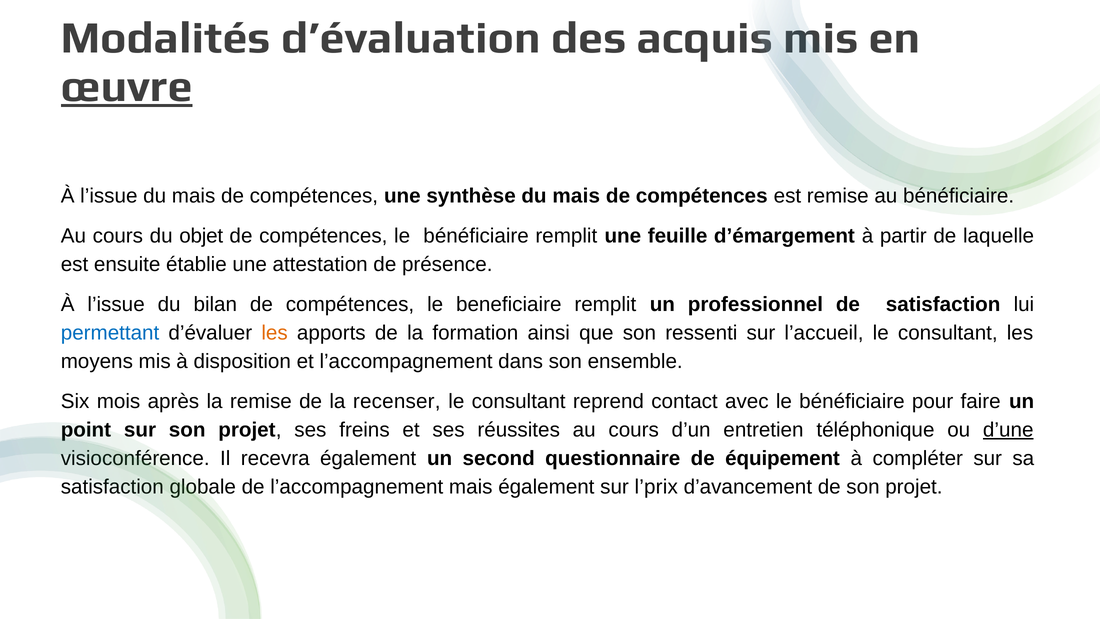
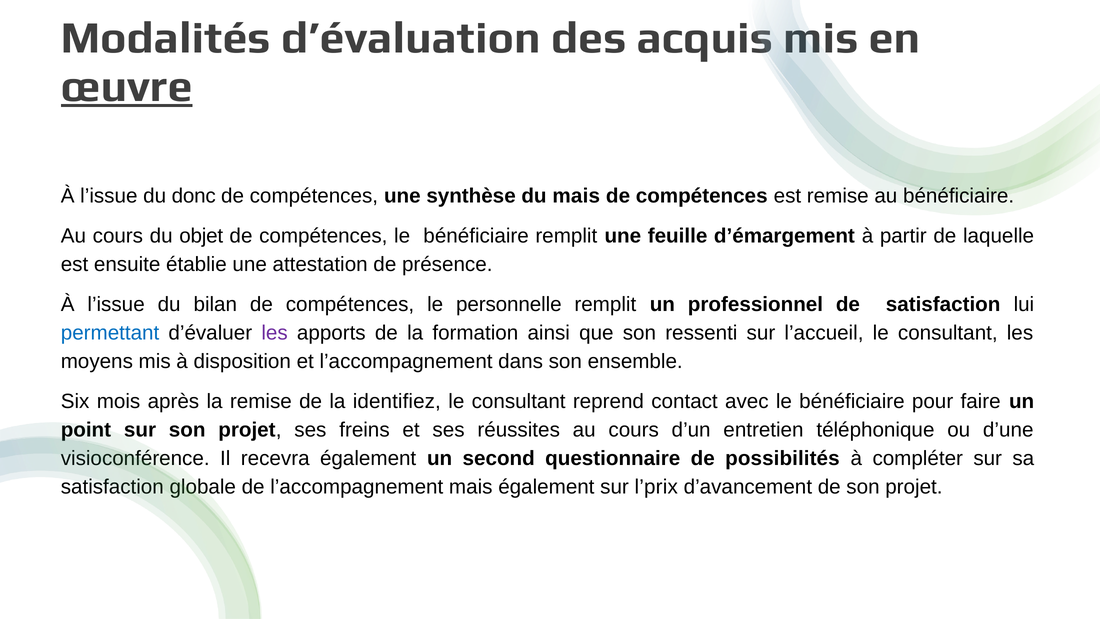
l’issue du mais: mais -> donc
beneficiaire: beneficiaire -> personnelle
les at (275, 333) colour: orange -> purple
recenser: recenser -> identifiez
d’une underline: present -> none
équipement: équipement -> possibilités
